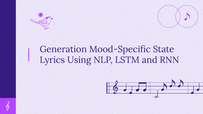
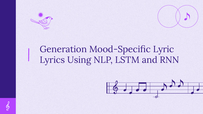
State: State -> Lyric
